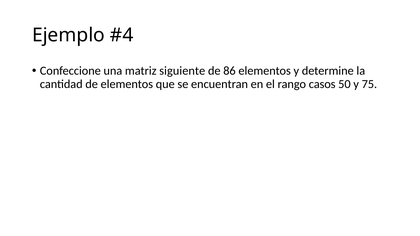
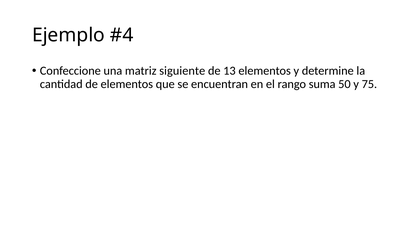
86: 86 -> 13
casos: casos -> suma
